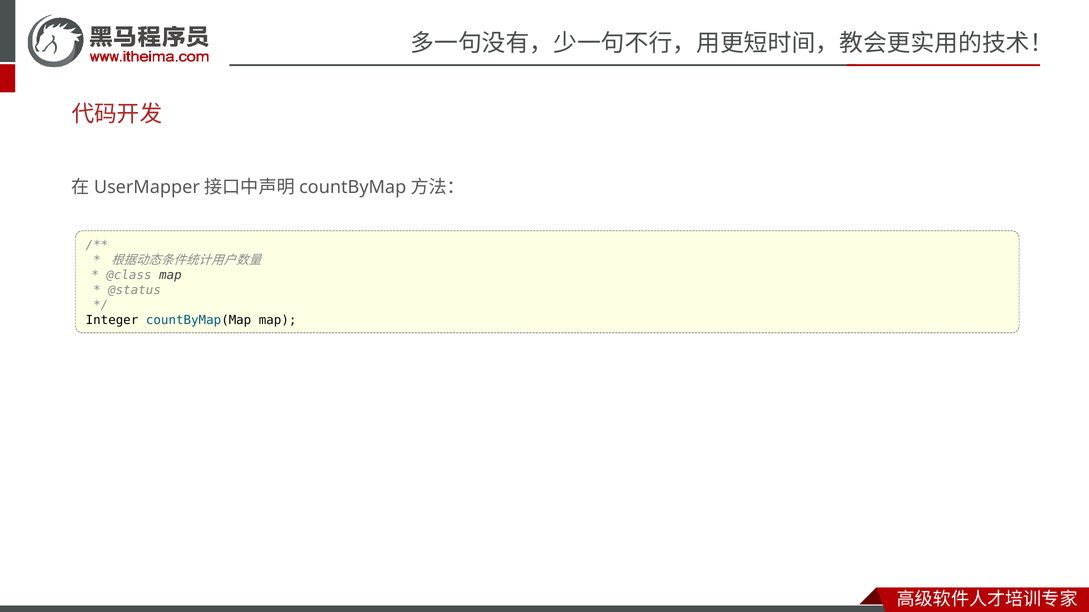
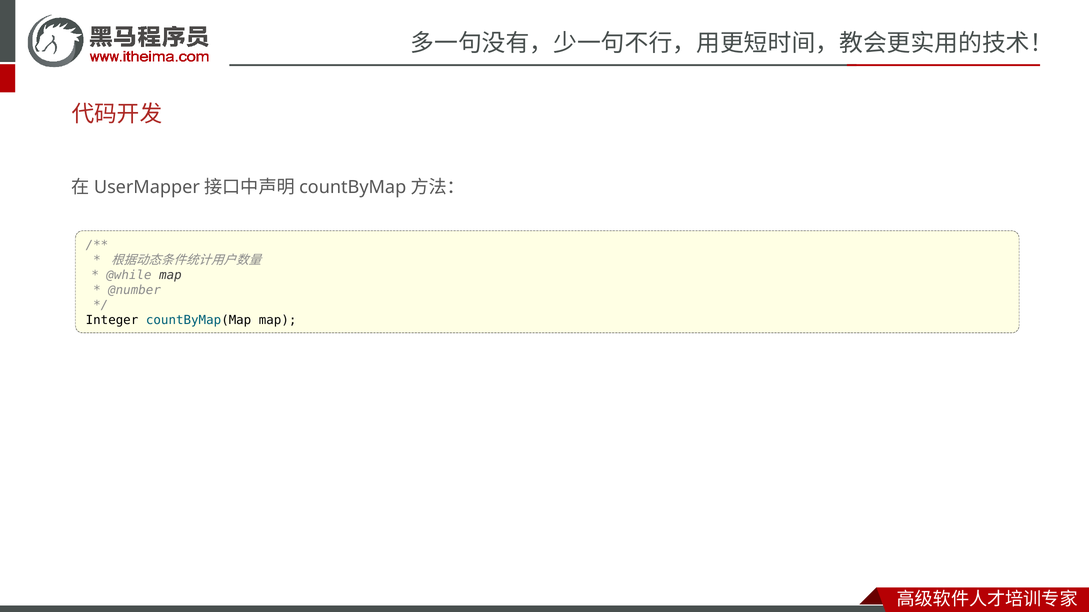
@class: @class -> @while
@status: @status -> @number
